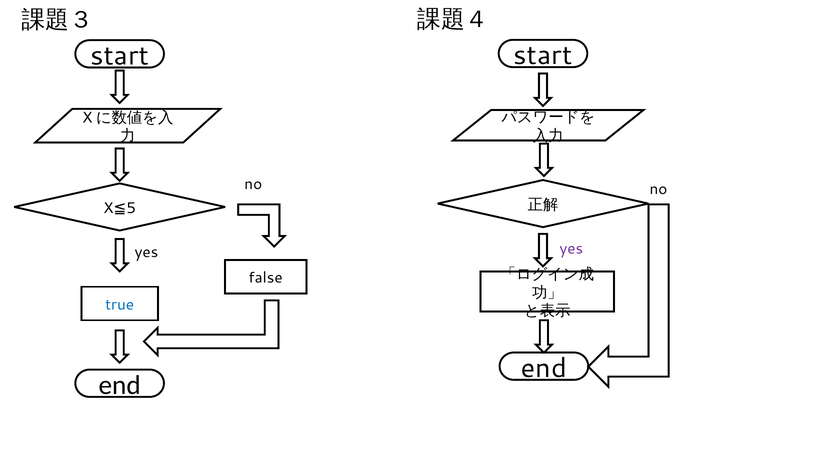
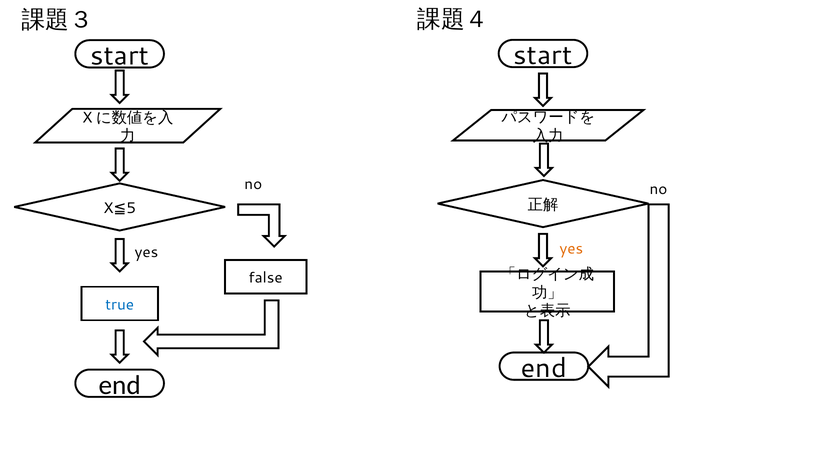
yes at (571, 249) colour: purple -> orange
